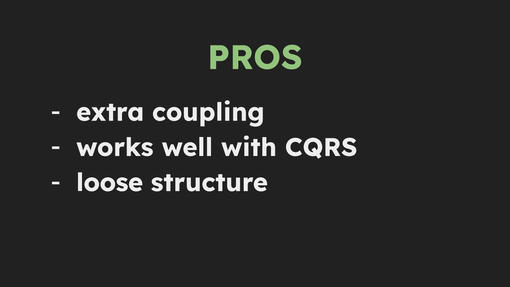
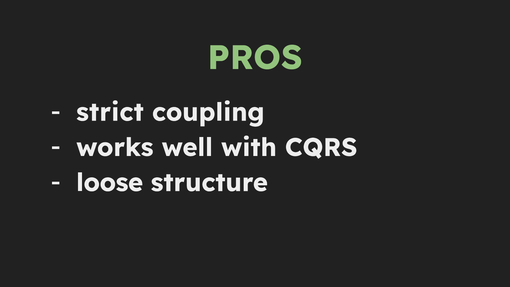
extra: extra -> strict
